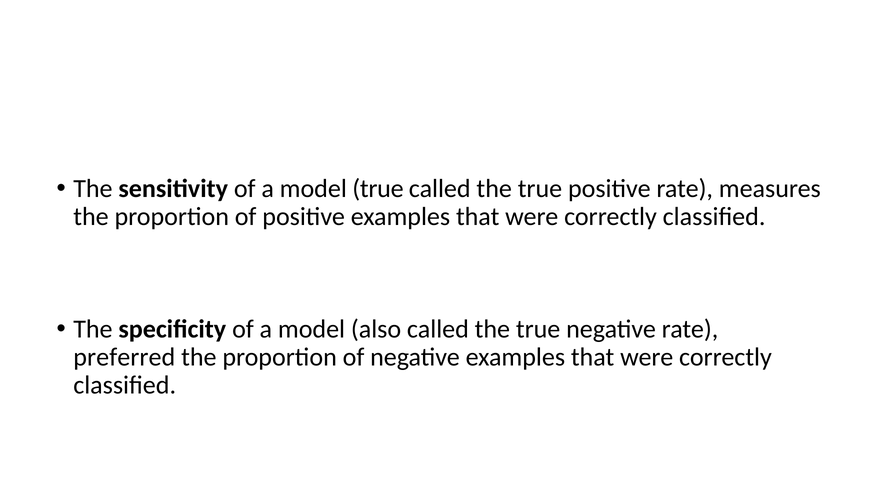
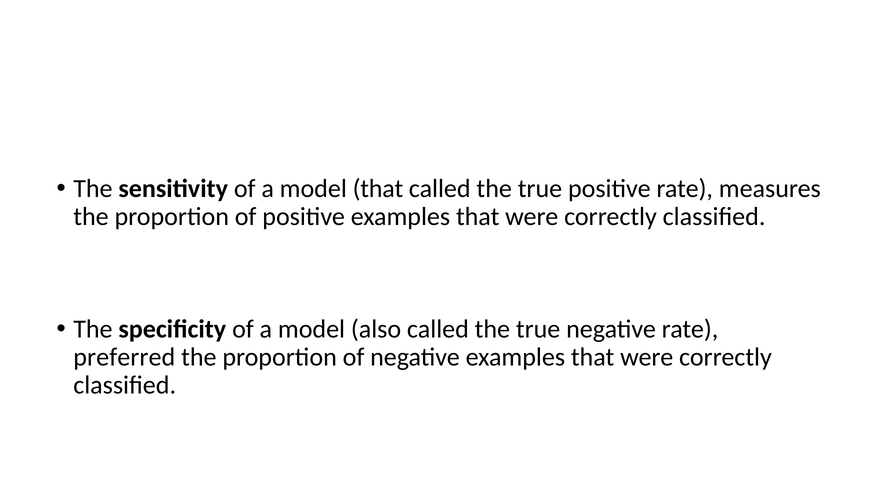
model true: true -> that
